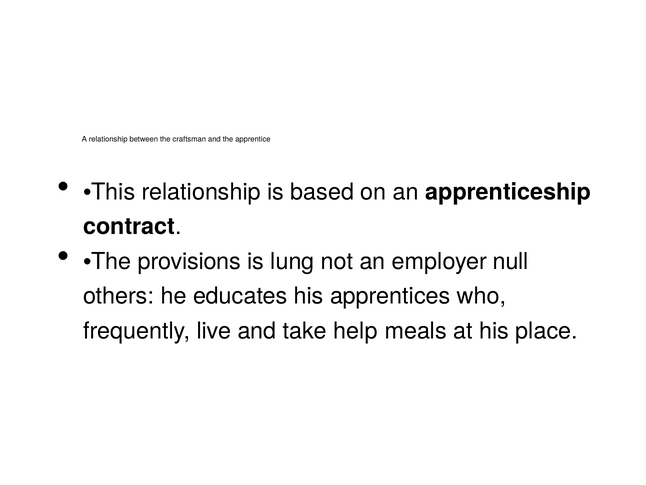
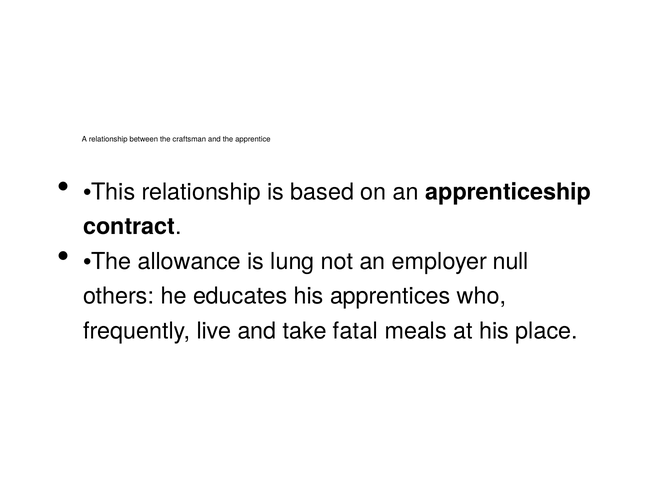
provisions: provisions -> allowance
help: help -> fatal
